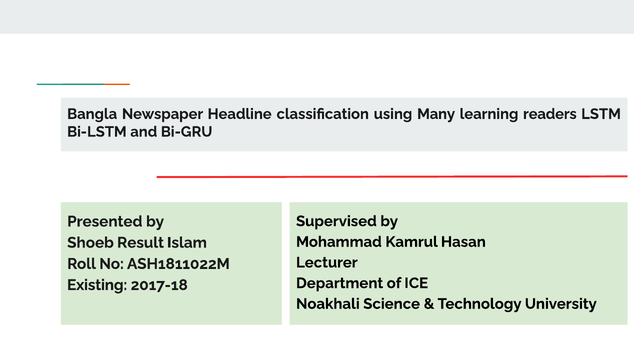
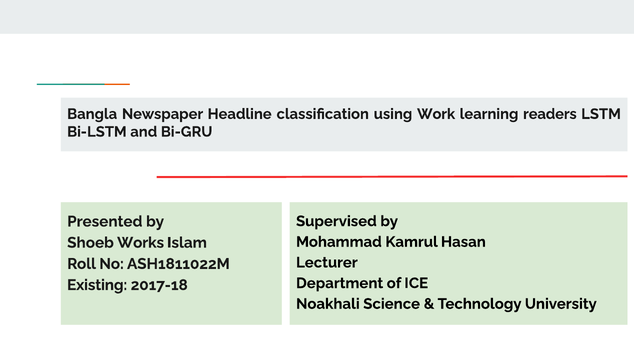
Many: Many -> Work
Result: Result -> Works
